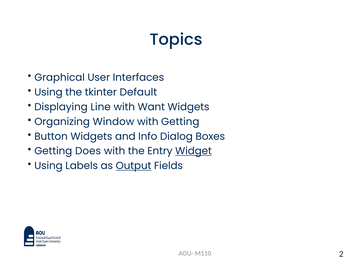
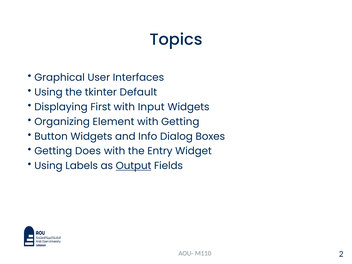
Line: Line -> First
Want: Want -> Input
Window: Window -> Element
Widget underline: present -> none
